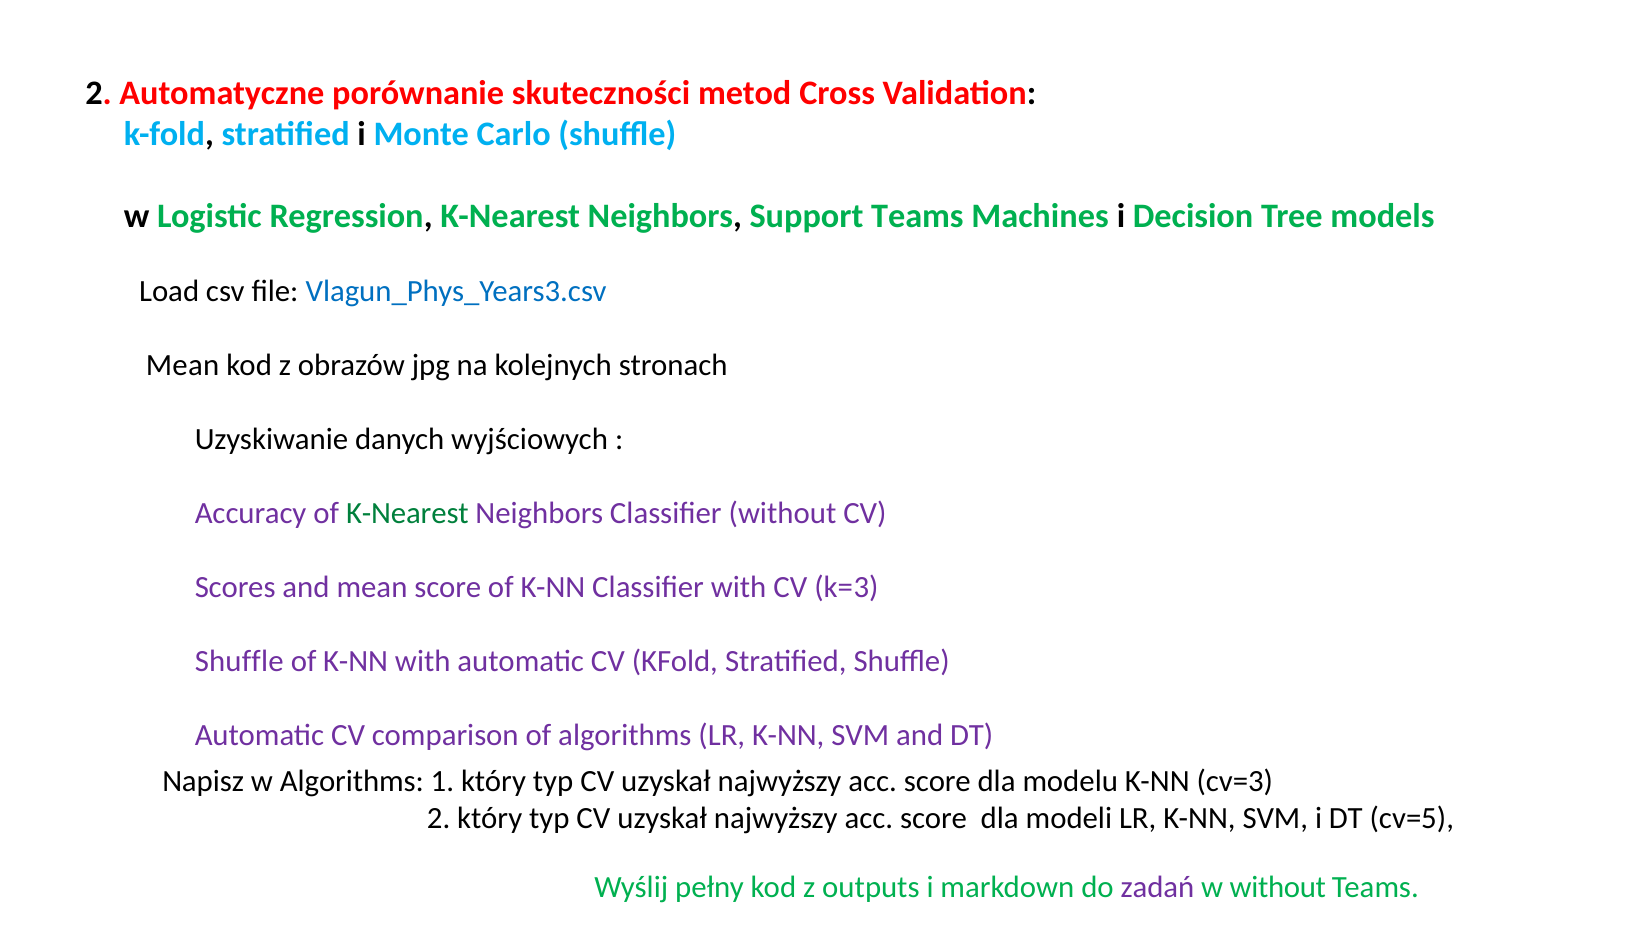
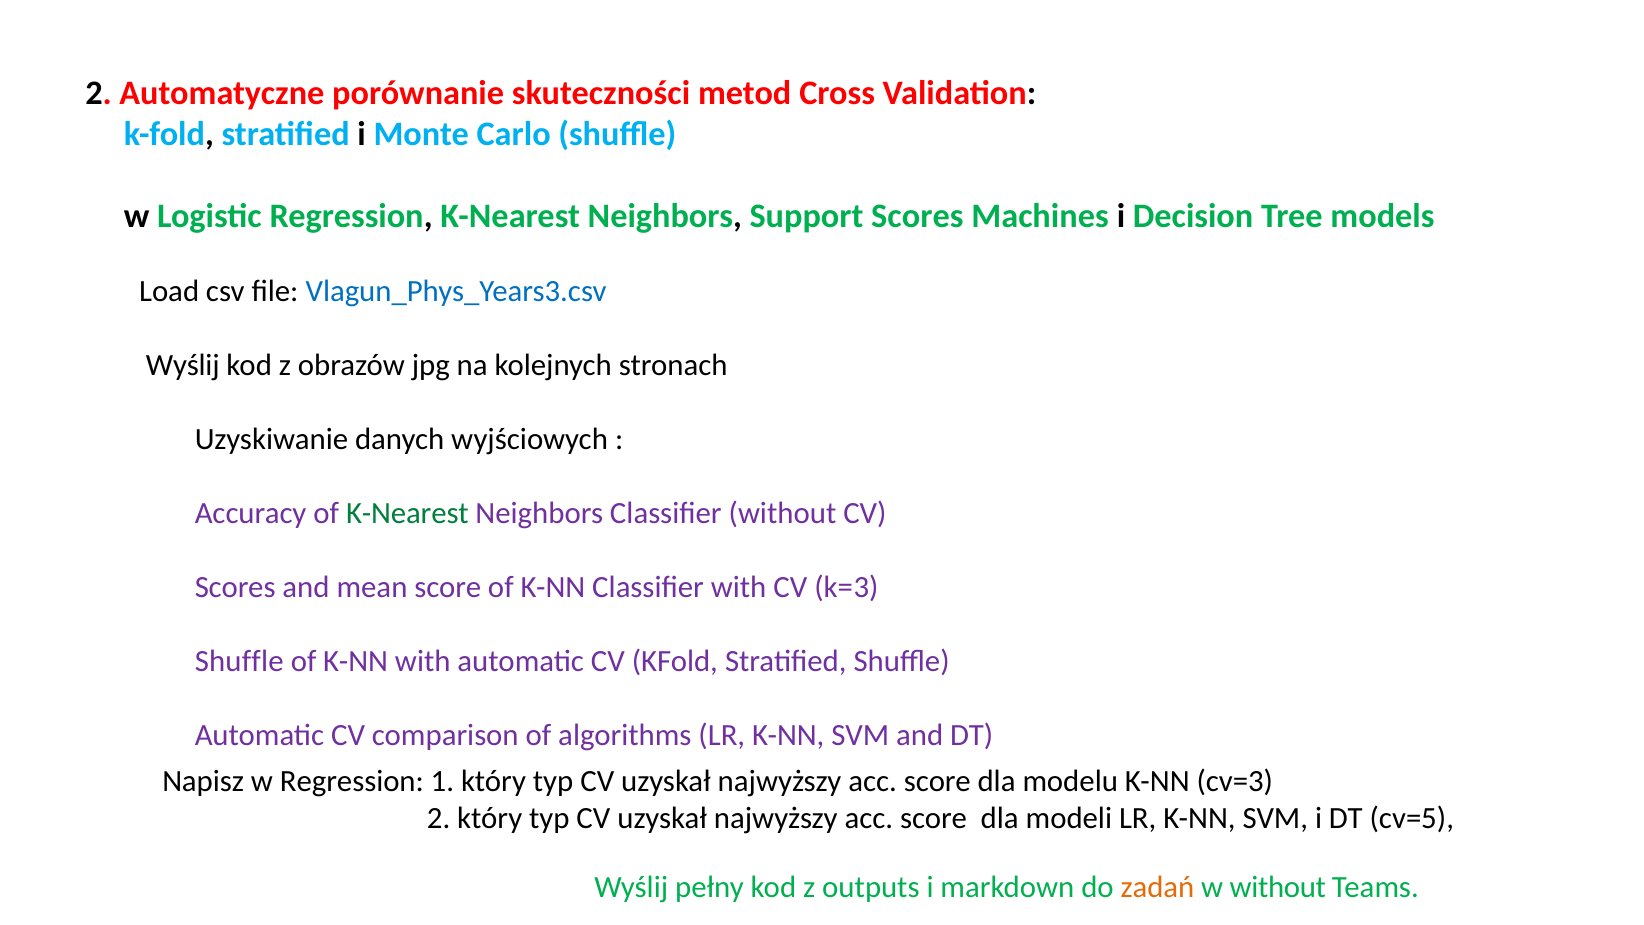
Support Teams: Teams -> Scores
Mean at (183, 365): Mean -> Wyślij
w Algorithms: Algorithms -> Regression
zadań colour: purple -> orange
